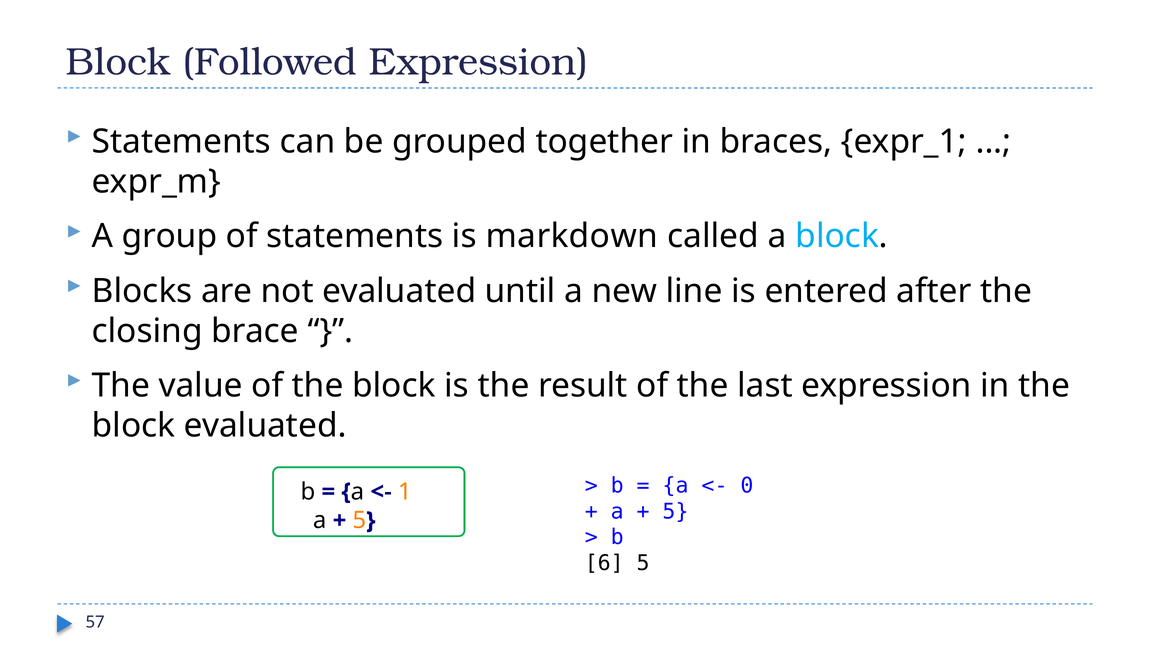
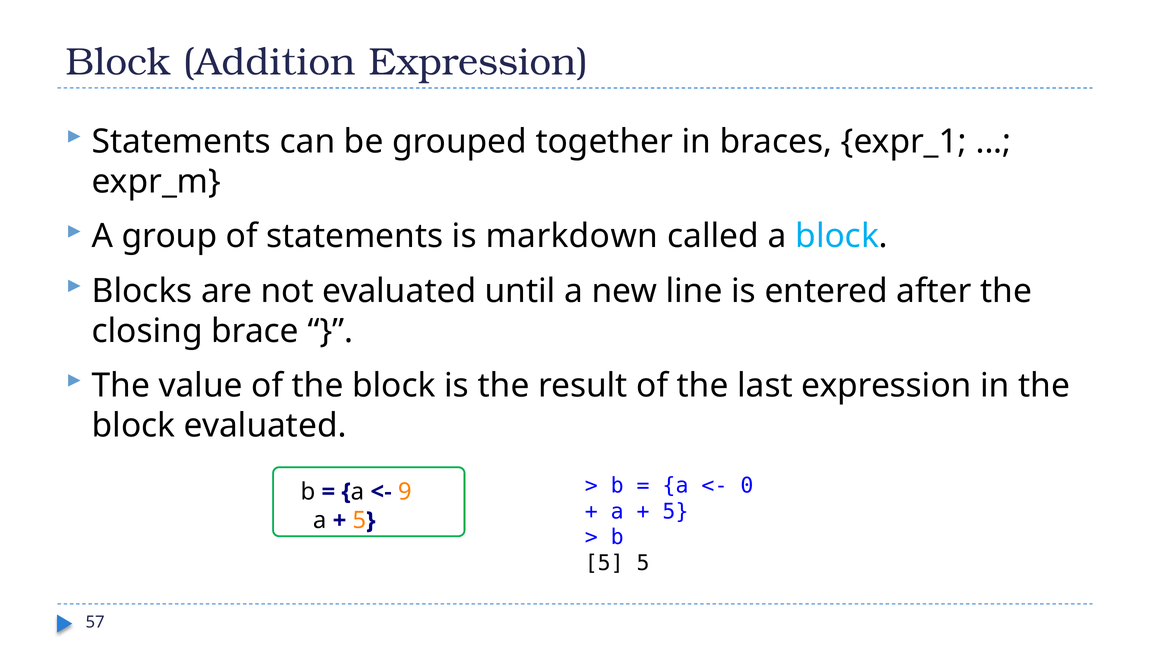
Followed: Followed -> Addition
1: 1 -> 9
6 at (604, 563): 6 -> 5
